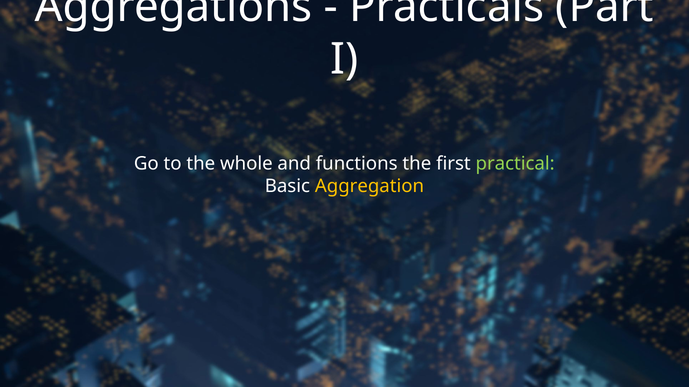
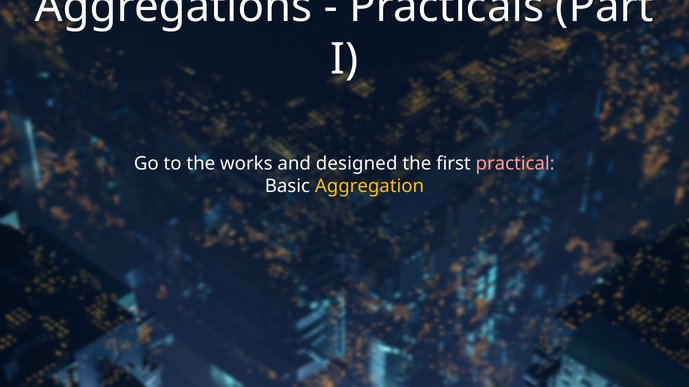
whole: whole -> works
functions: functions -> designed
practical colour: light green -> pink
